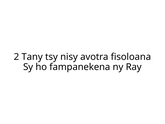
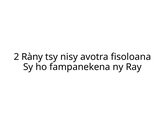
Tany: Tany -> Ràny
